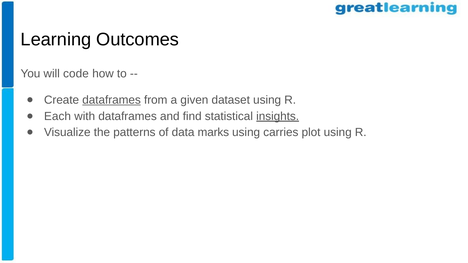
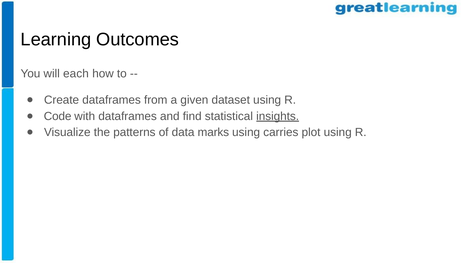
code: code -> each
dataframes at (112, 100) underline: present -> none
Each: Each -> Code
